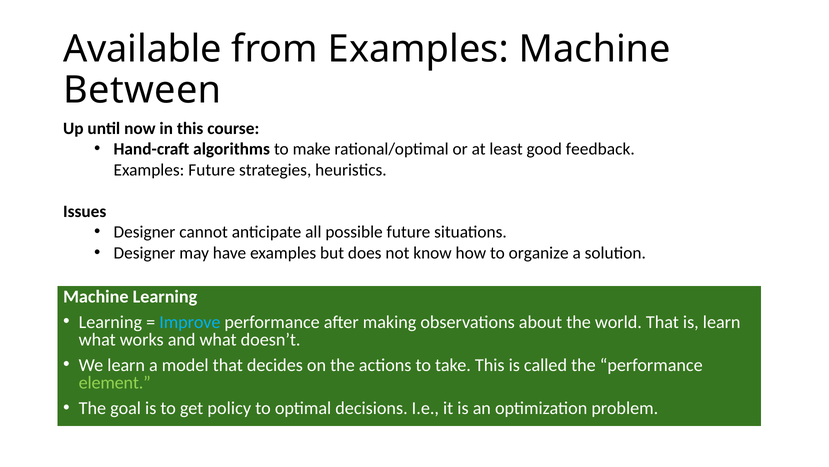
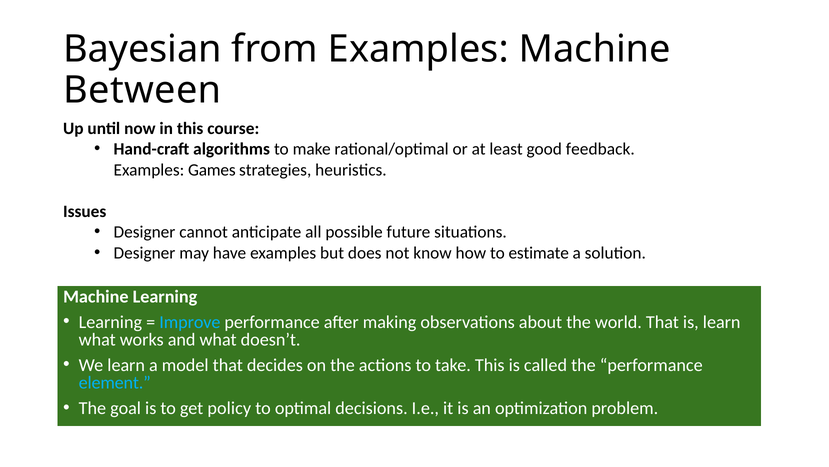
Available: Available -> Bayesian
Examples Future: Future -> Games
organize: organize -> estimate
element colour: light green -> light blue
